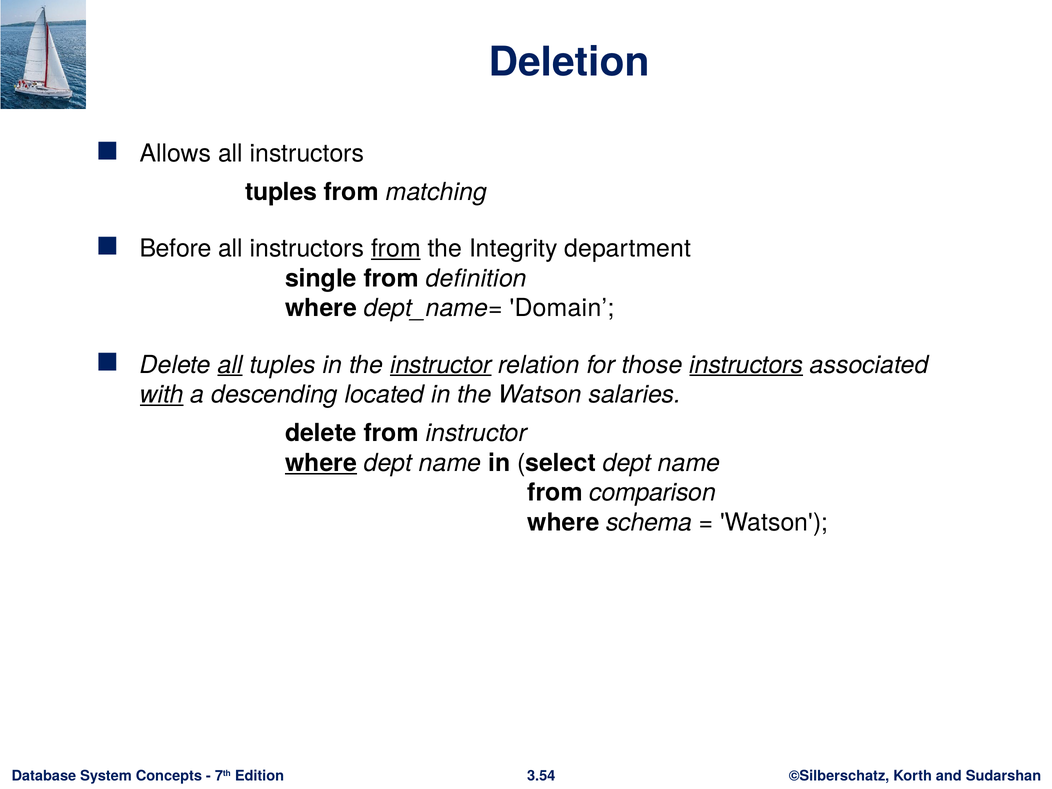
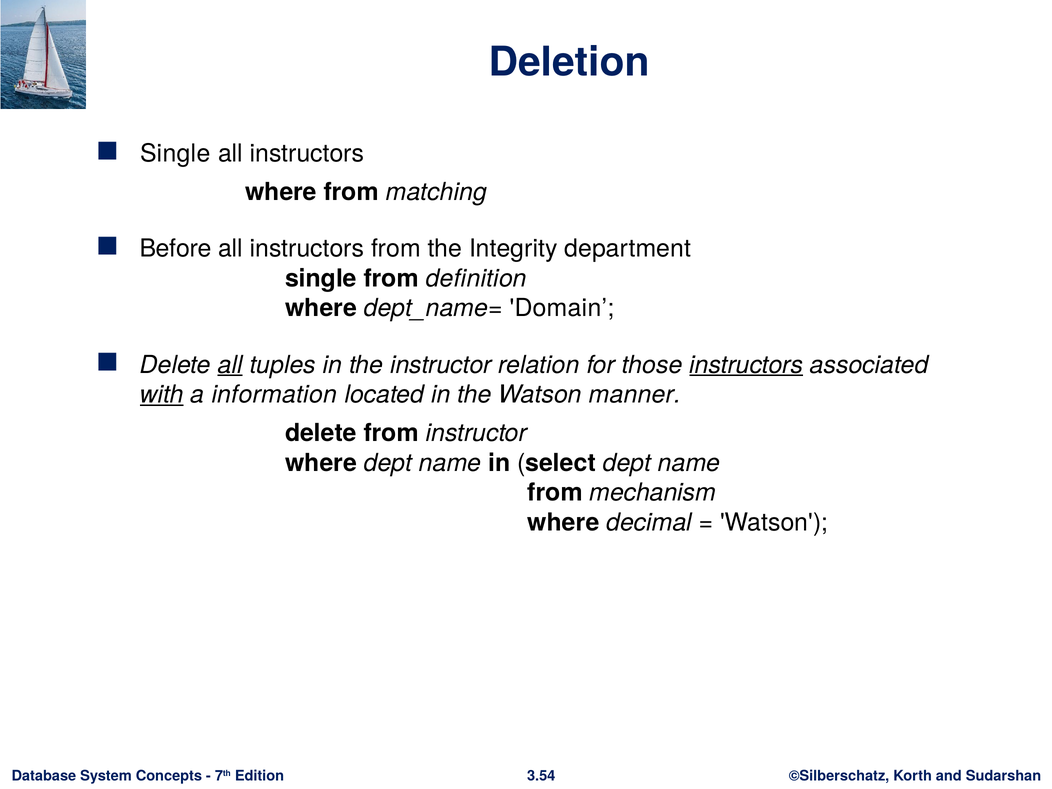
Allows at (175, 153): Allows -> Single
tuples at (281, 192): tuples -> where
from at (396, 249) underline: present -> none
instructor at (441, 365) underline: present -> none
descending: descending -> information
salaries: salaries -> manner
where at (321, 463) underline: present -> none
comparison: comparison -> mechanism
schema: schema -> decimal
